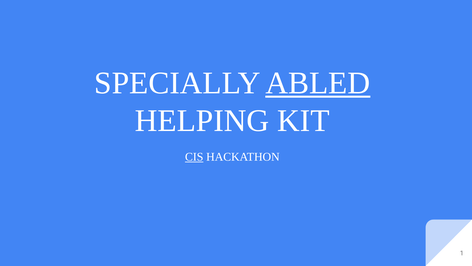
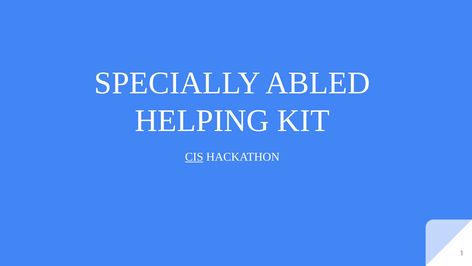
ABLED underline: present -> none
